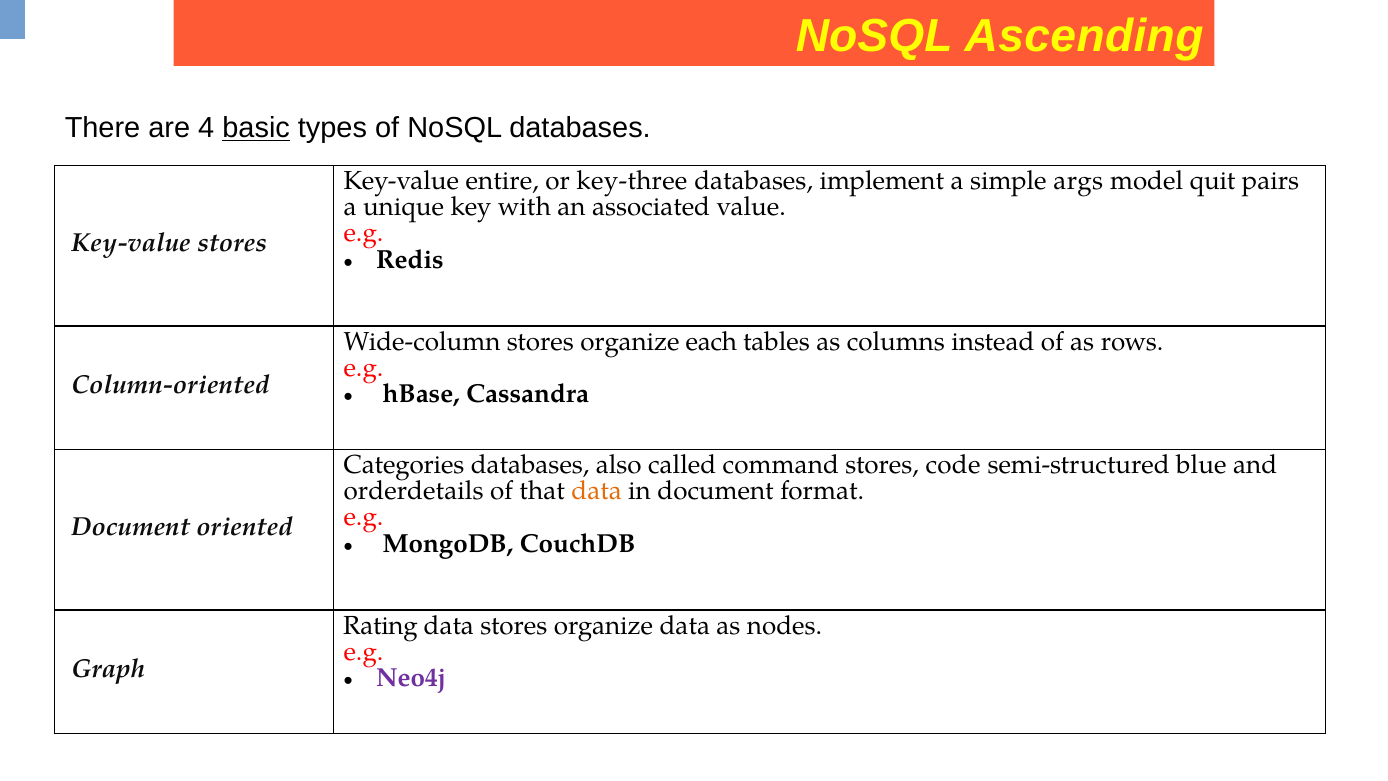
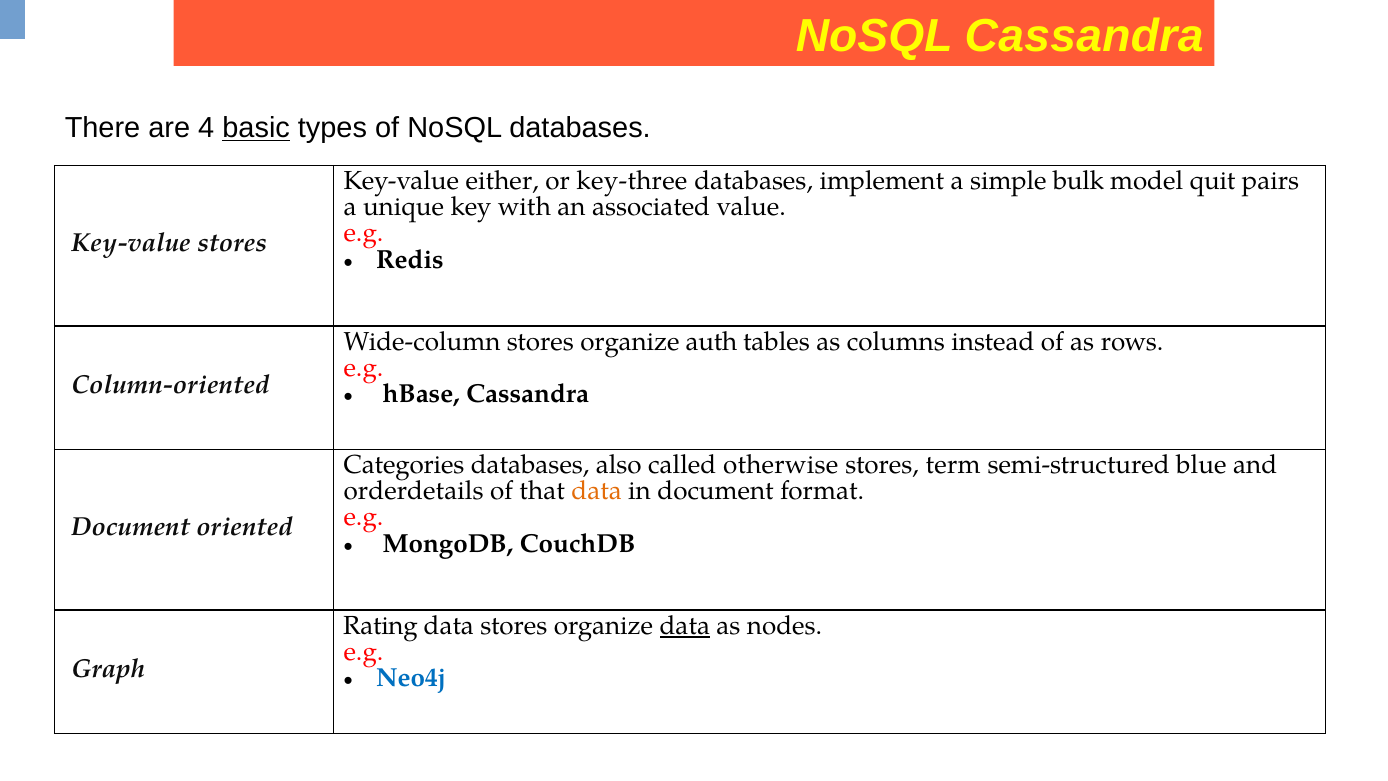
NoSQL Ascending: Ascending -> Cassandra
entire: entire -> either
args: args -> bulk
each: each -> auth
command: command -> otherwise
code: code -> term
data at (685, 625) underline: none -> present
Neo4j colour: purple -> blue
